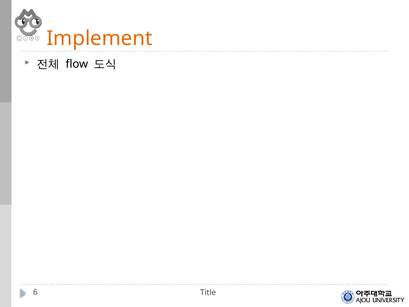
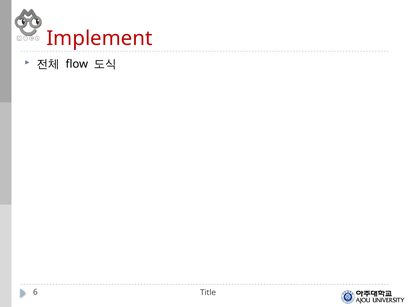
Implement colour: orange -> red
